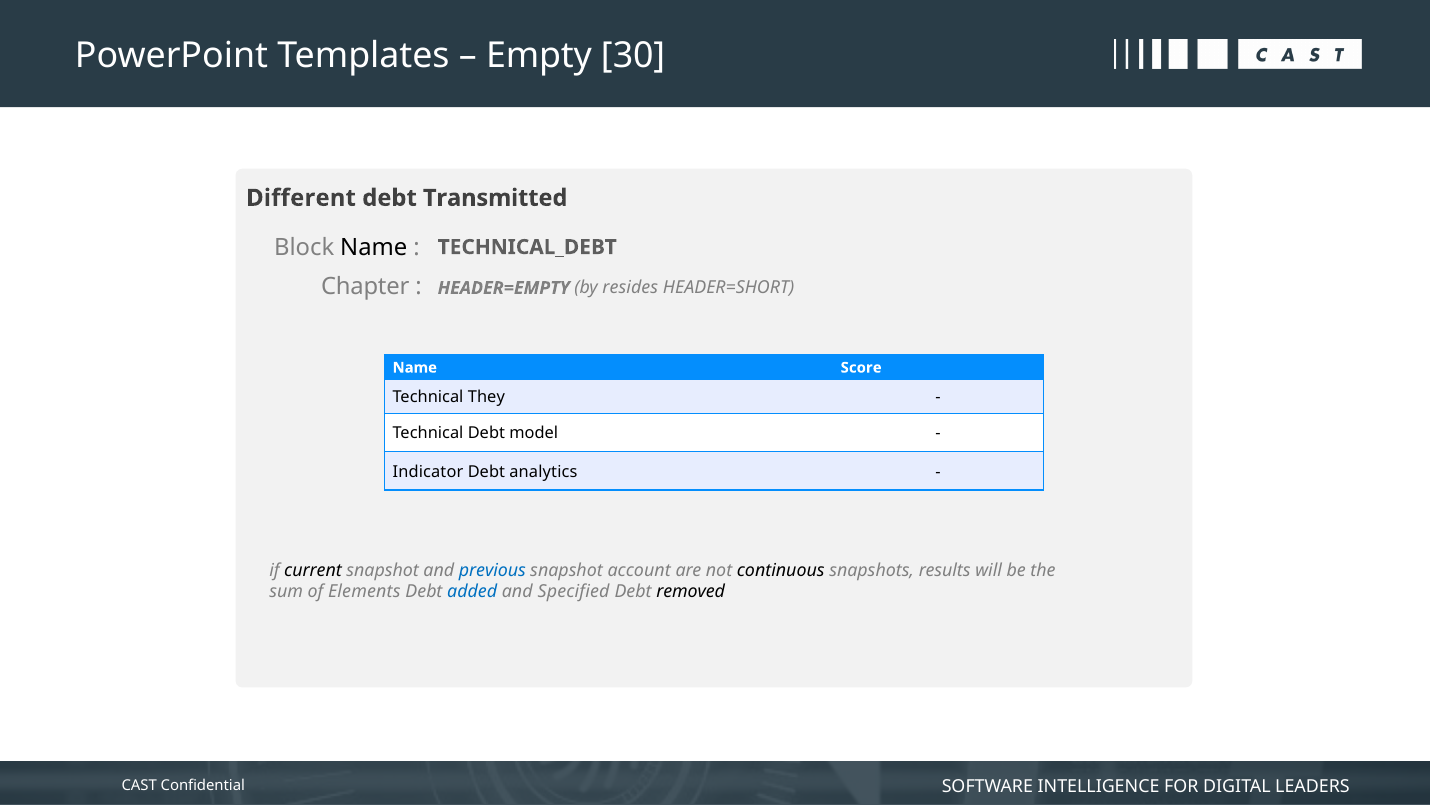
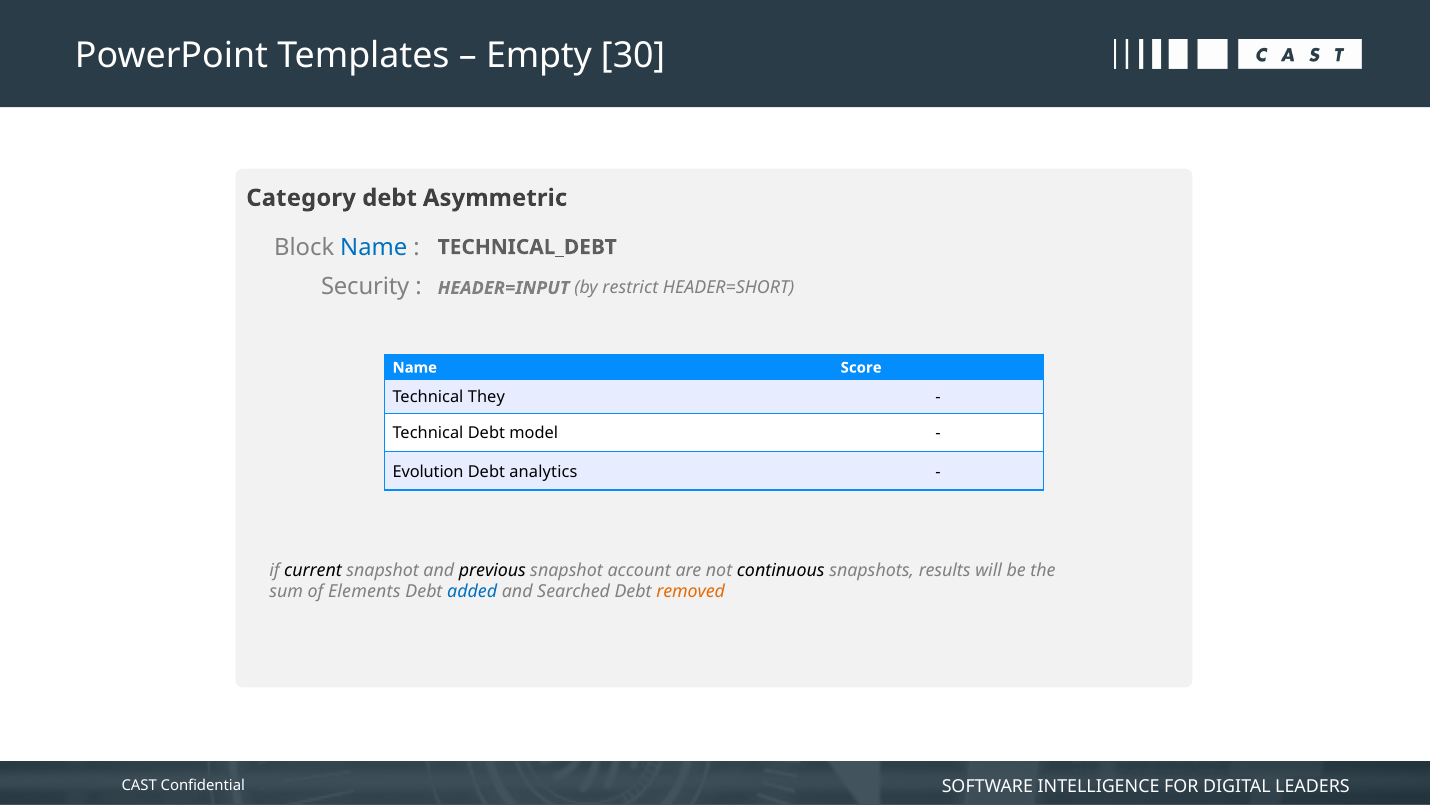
Different: Different -> Category
Transmitted: Transmitted -> Asymmetric
Name at (374, 247) colour: black -> blue
Chapter: Chapter -> Security
HEADER=EMPTY: HEADER=EMPTY -> HEADER=INPUT
resides: resides -> restrict
Indicator: Indicator -> Evolution
previous colour: blue -> black
Specified: Specified -> Searched
removed colour: black -> orange
